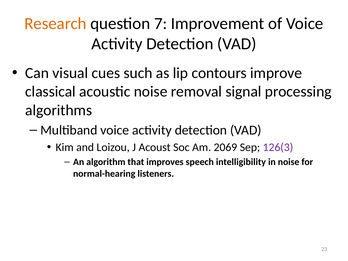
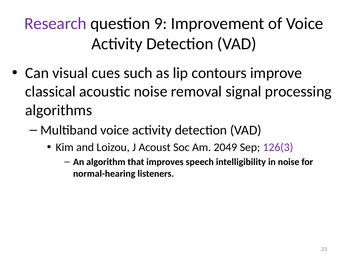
Research colour: orange -> purple
7: 7 -> 9
2069: 2069 -> 2049
